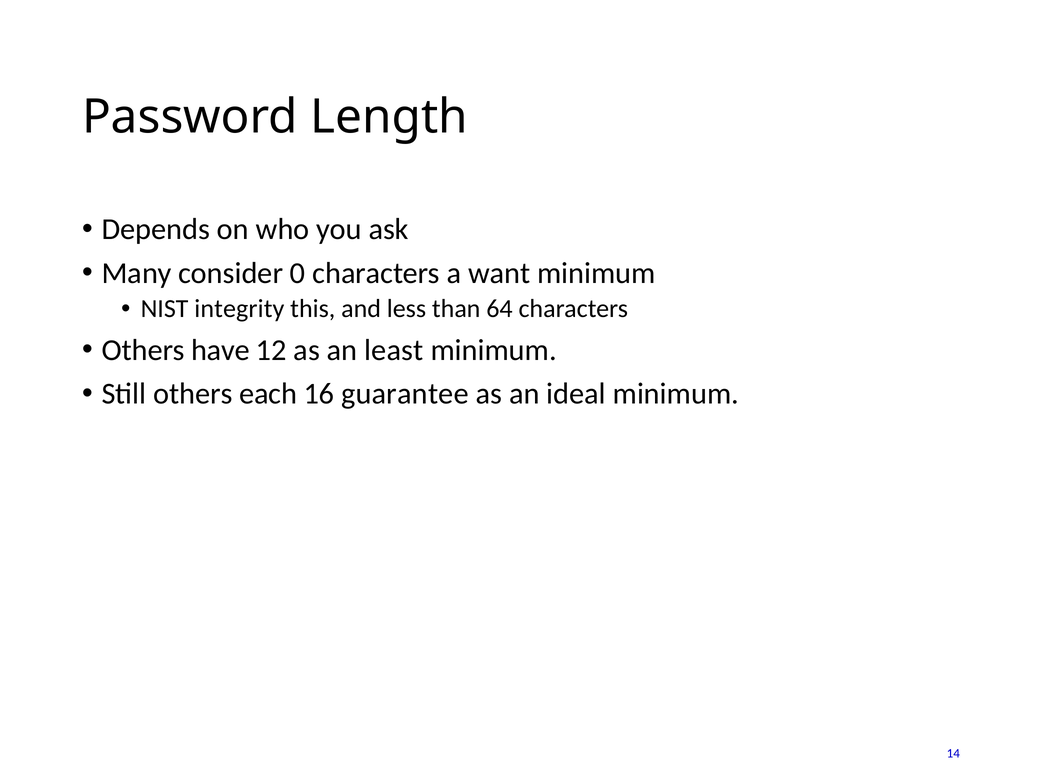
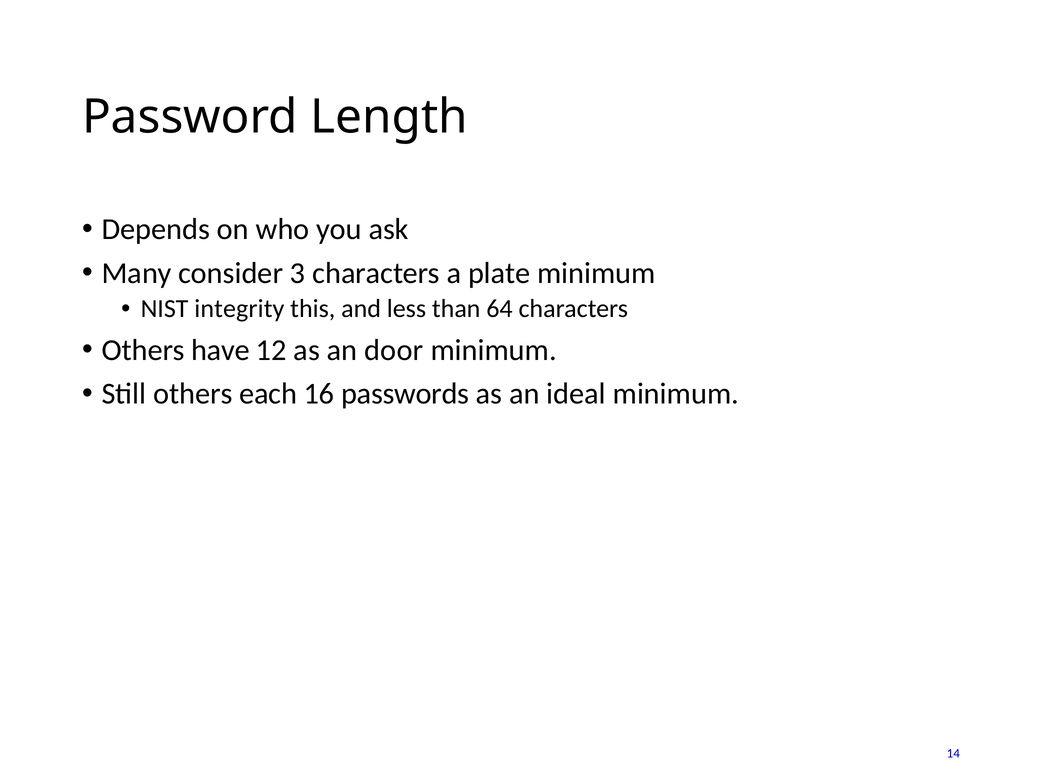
0: 0 -> 3
want: want -> plate
least: least -> door
guarantee: guarantee -> passwords
